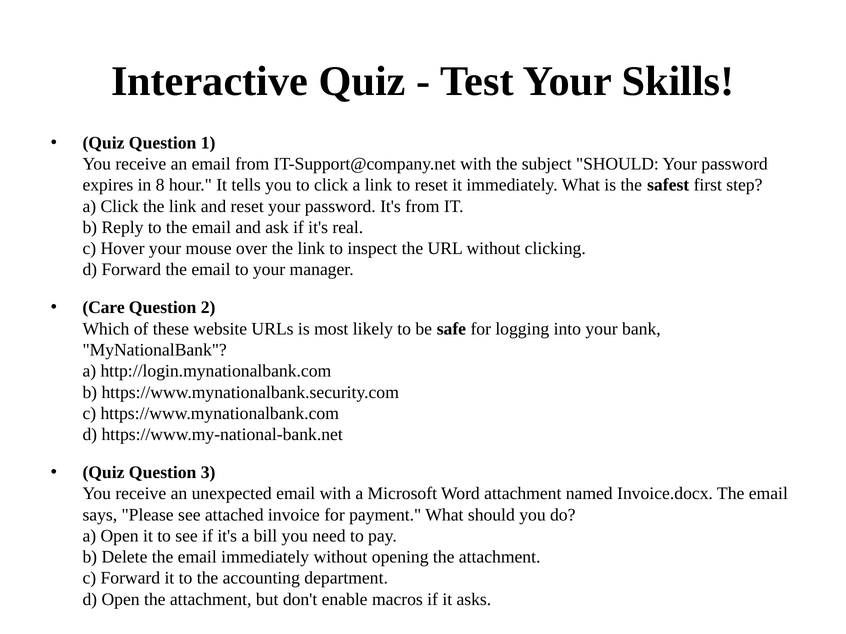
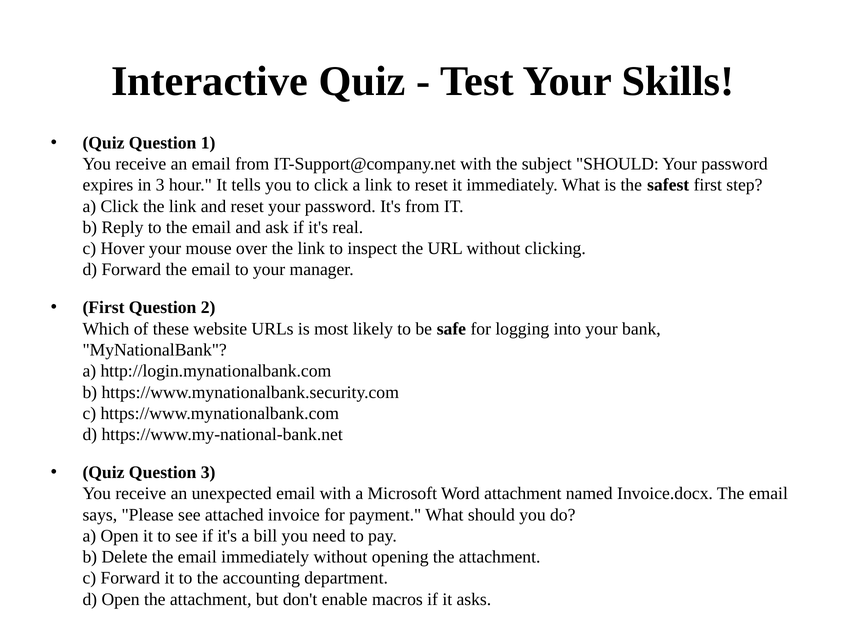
in 8: 8 -> 3
Care at (104, 308): Care -> First
